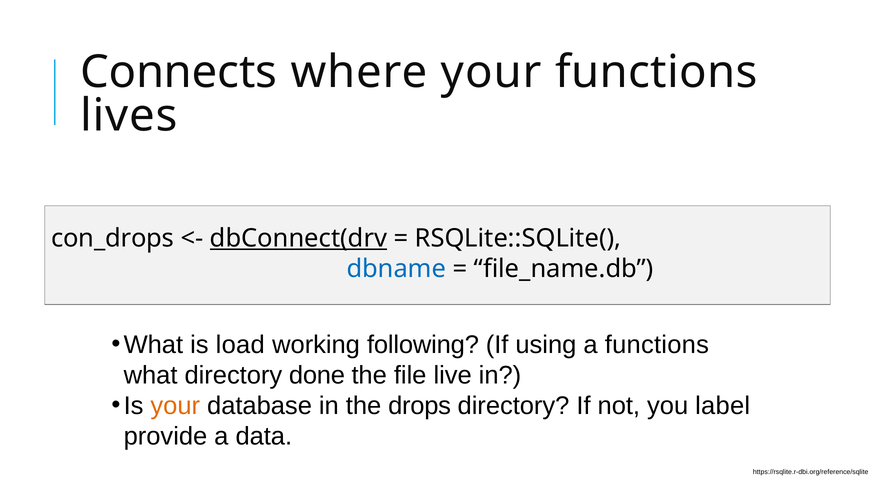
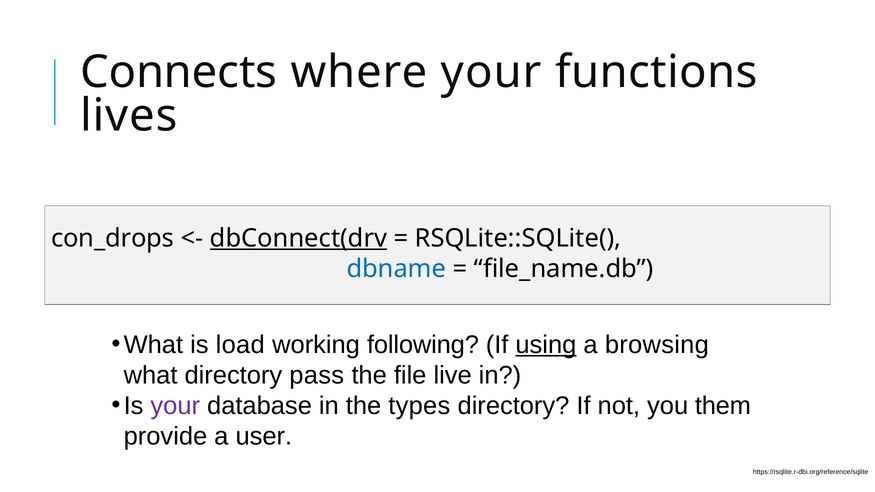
using underline: none -> present
a functions: functions -> browsing
done: done -> pass
your at (175, 406) colour: orange -> purple
drops: drops -> types
label: label -> them
data: data -> user
